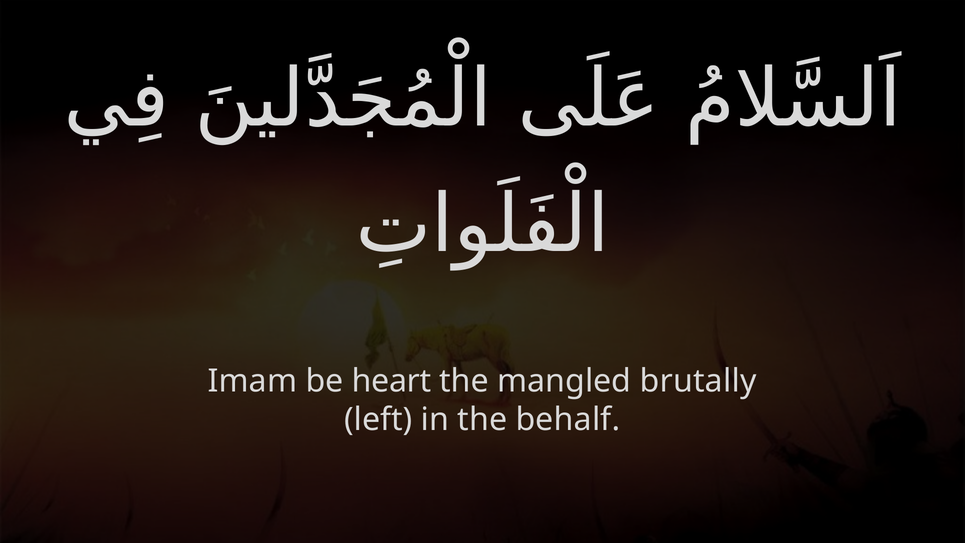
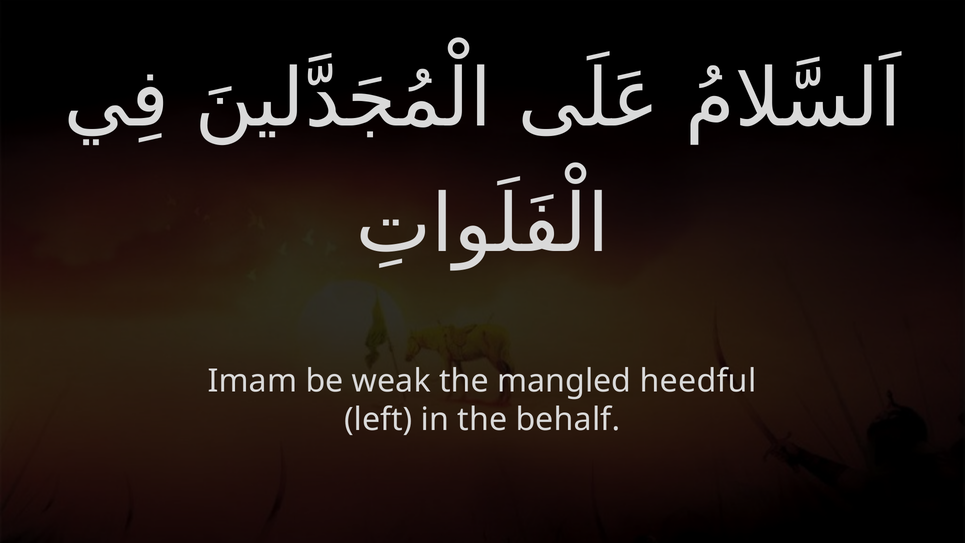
heart: heart -> weak
brutally: brutally -> heedful
